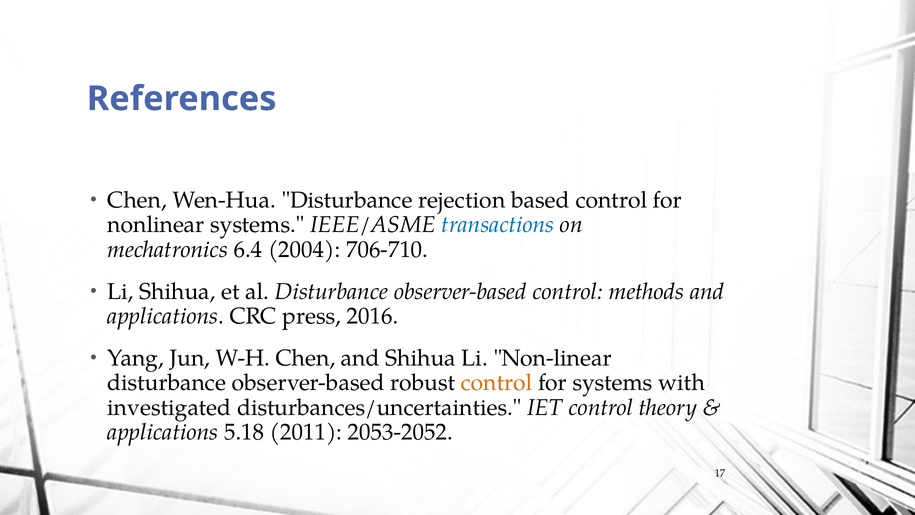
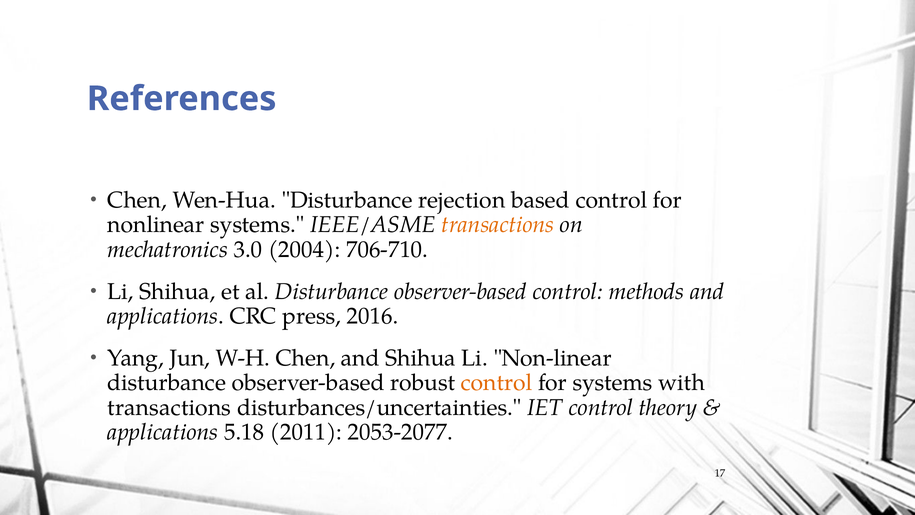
transactions at (498, 225) colour: blue -> orange
6.4: 6.4 -> 3.0
investigated at (169, 407): investigated -> transactions
2053-2052: 2053-2052 -> 2053-2077
